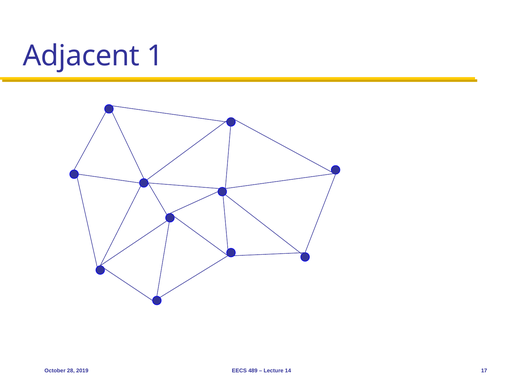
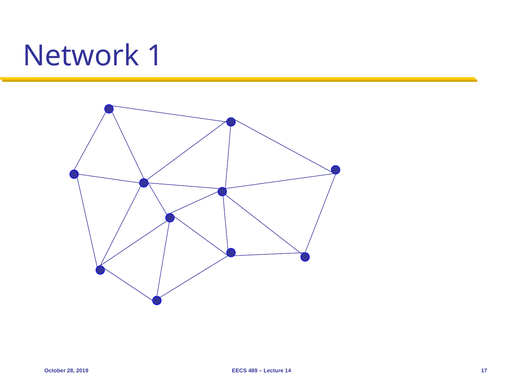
Adjacent: Adjacent -> Network
